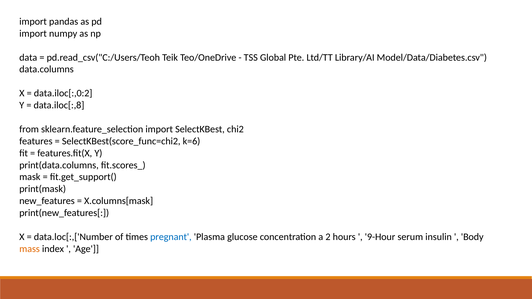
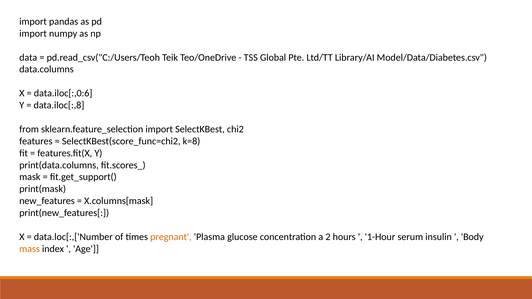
data.iloc[:,0:2: data.iloc[:,0:2 -> data.iloc[:,0:6
k=6: k=6 -> k=8
pregnant colour: blue -> orange
9-Hour: 9-Hour -> 1-Hour
